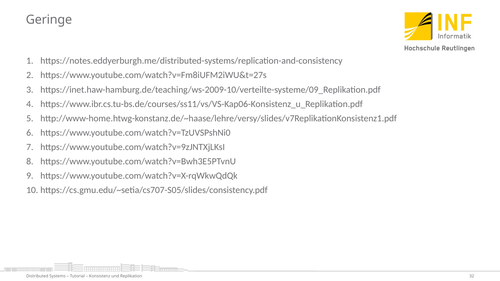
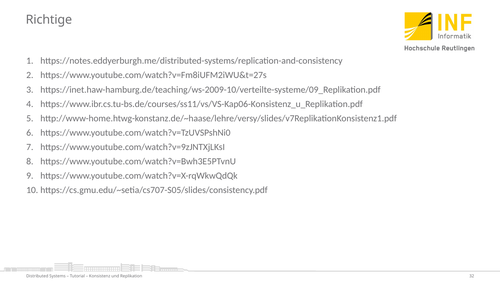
Geringe: Geringe -> Richtige
